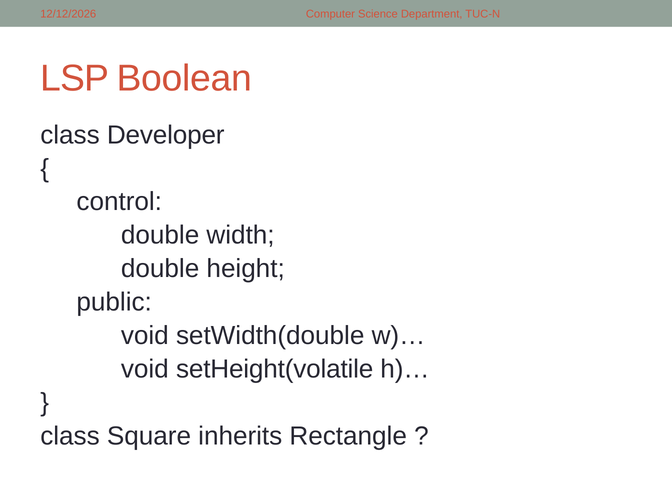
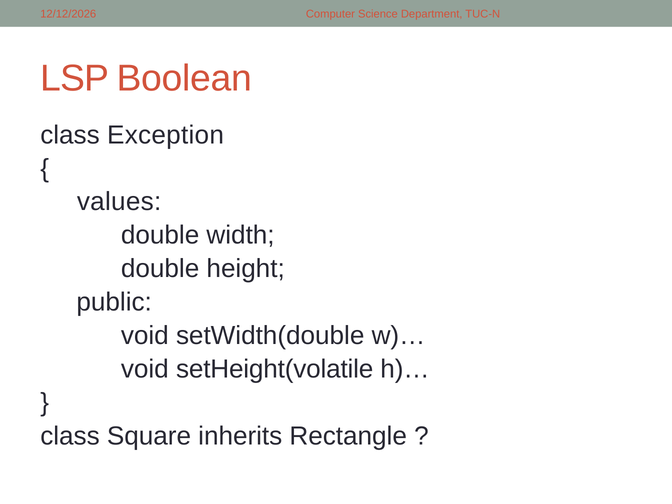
Developer: Developer -> Exception
control: control -> values
